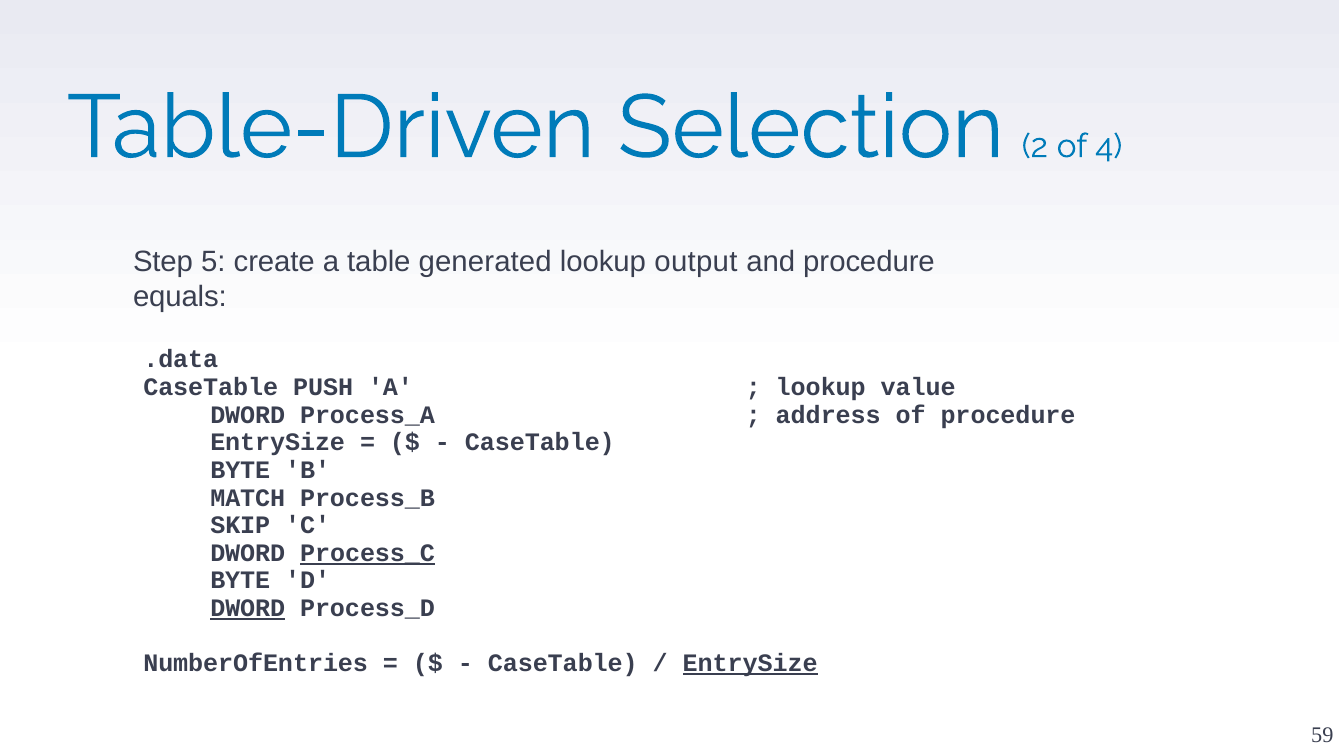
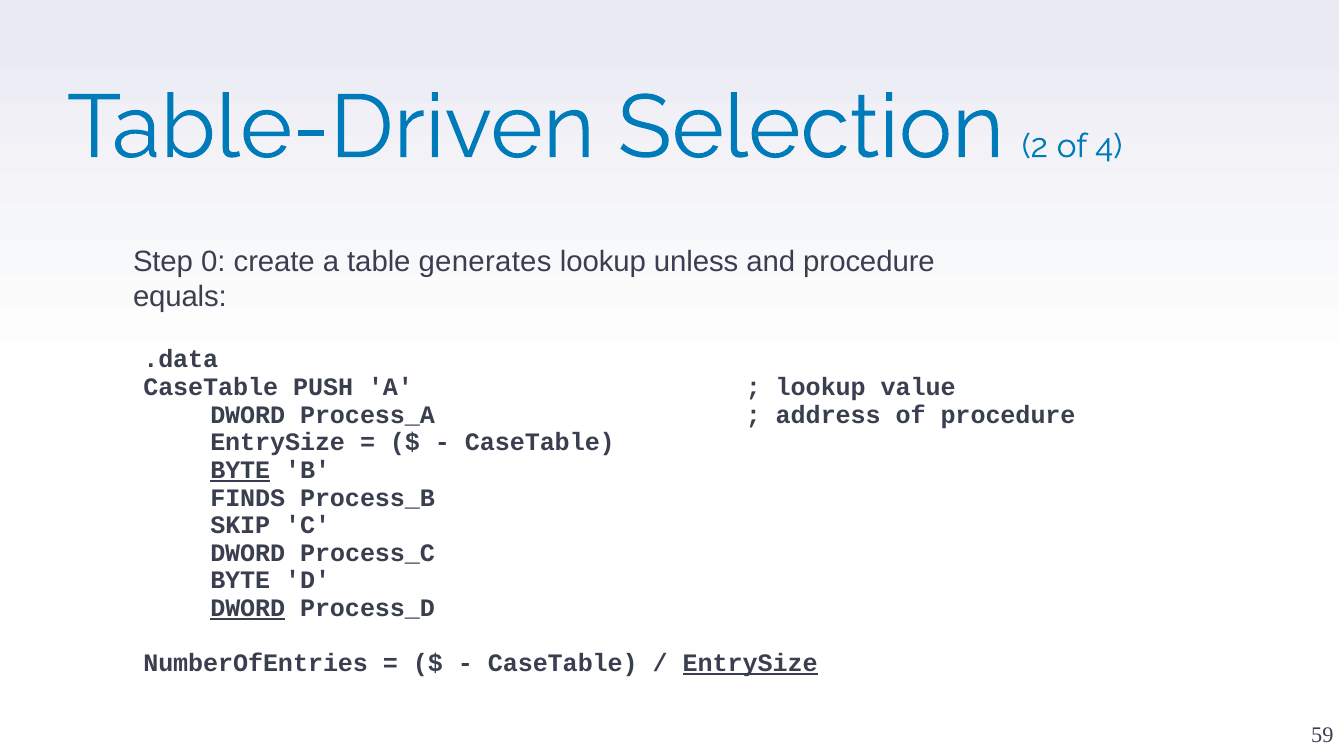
5: 5 -> 0
generated: generated -> generates
output: output -> unless
BYTE at (240, 470) underline: none -> present
MATCH: MATCH -> FINDS
Process_C underline: present -> none
